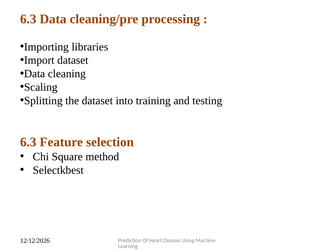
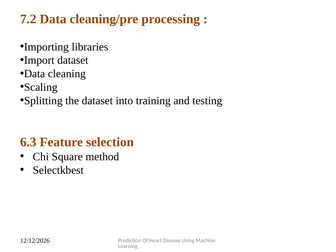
6.3 at (28, 19): 6.3 -> 7.2
